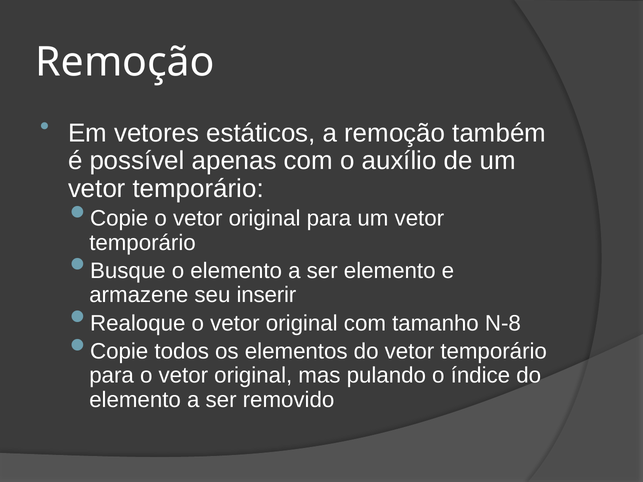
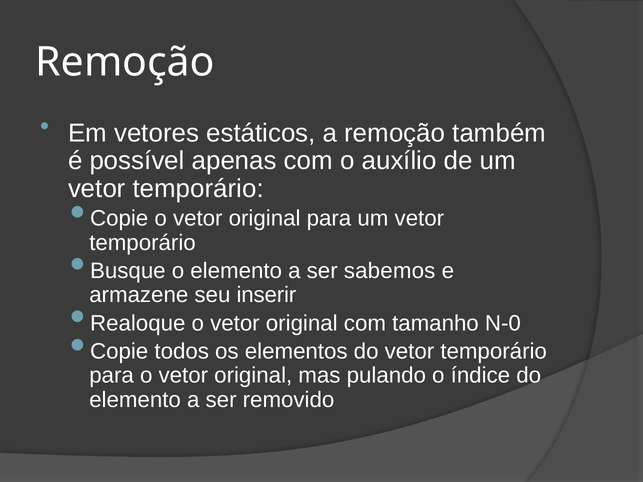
ser elemento: elemento -> sabemos
N-8: N-8 -> N-0
